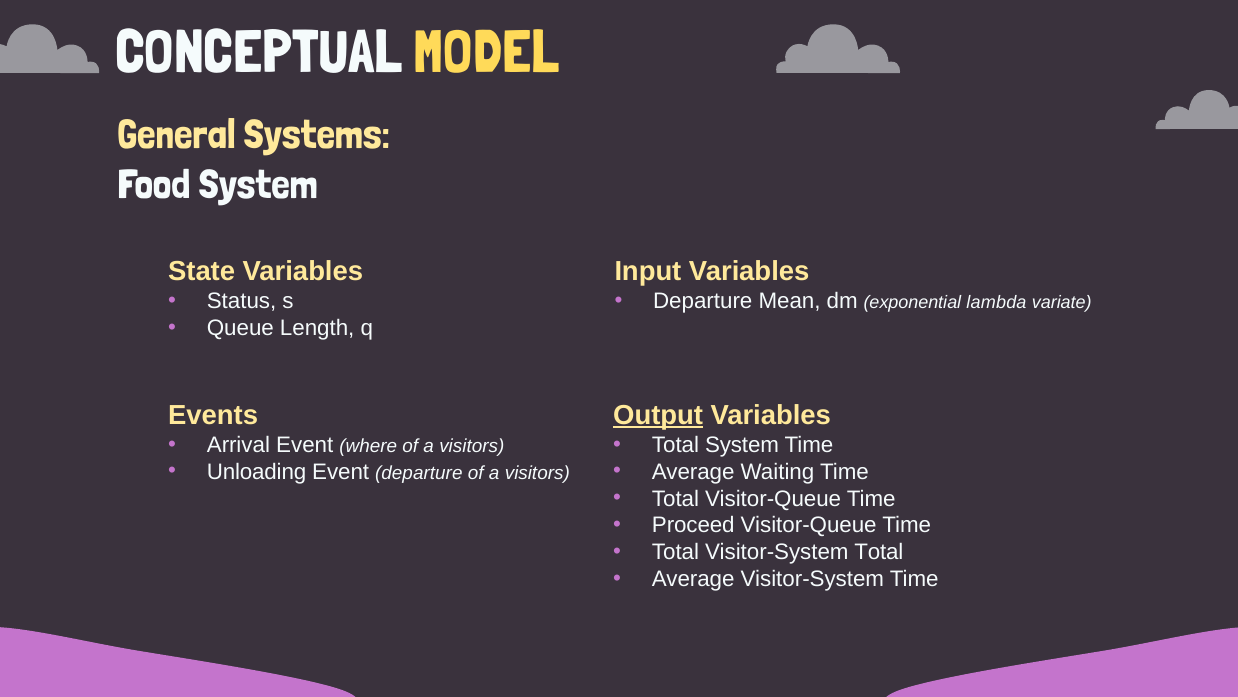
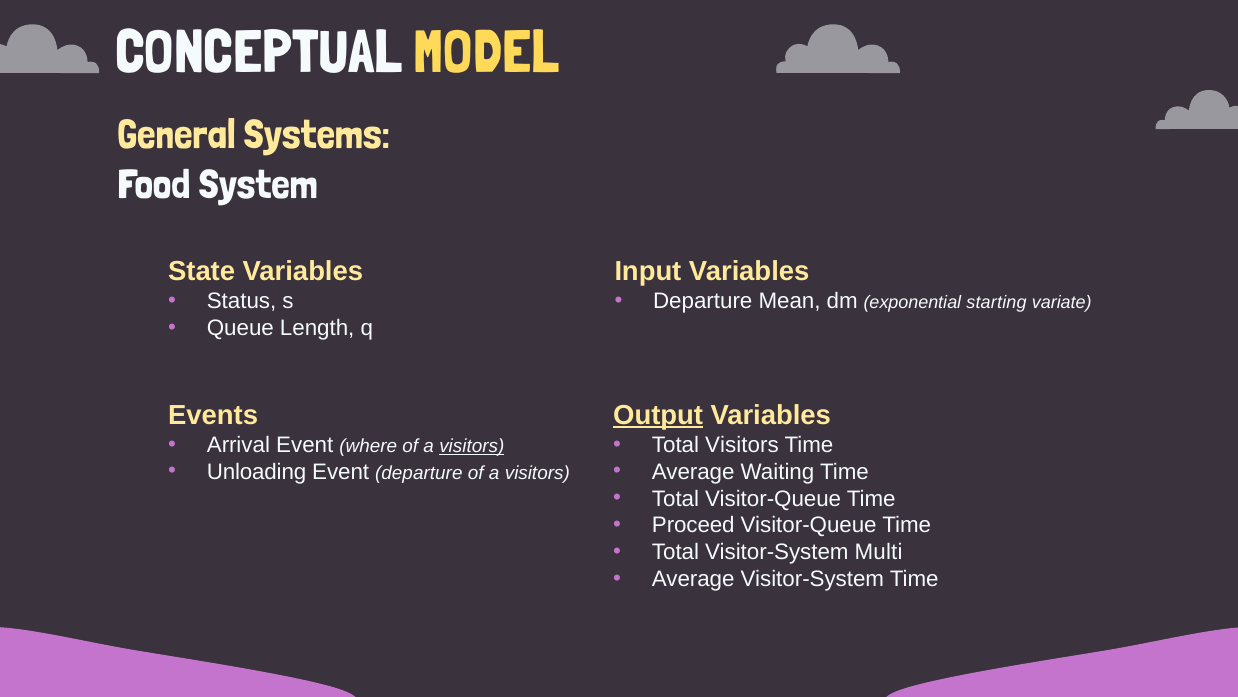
lambda: lambda -> starting
Total System: System -> Visitors
visitors at (472, 446) underline: none -> present
Visitor-System Total: Total -> Multi
